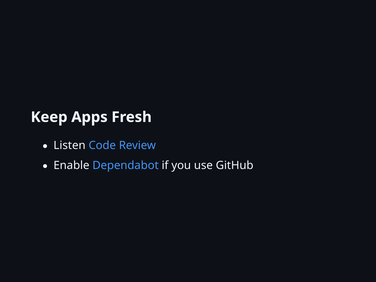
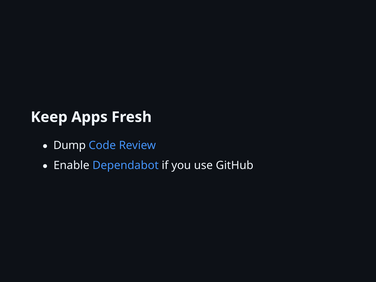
Listen: Listen -> Dump
